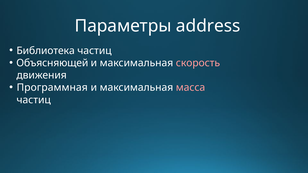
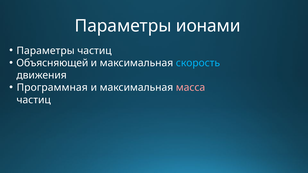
address: address -> ионами
Библиотека at (46, 51): Библиотека -> Параметры
скорость colour: pink -> light blue
